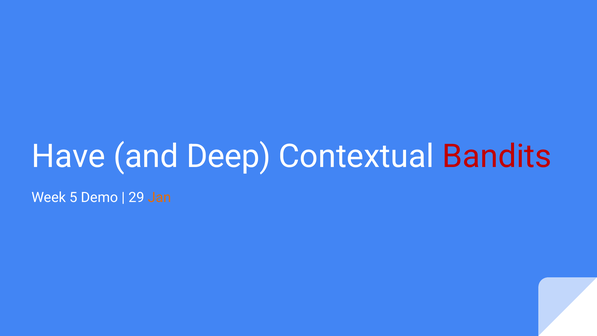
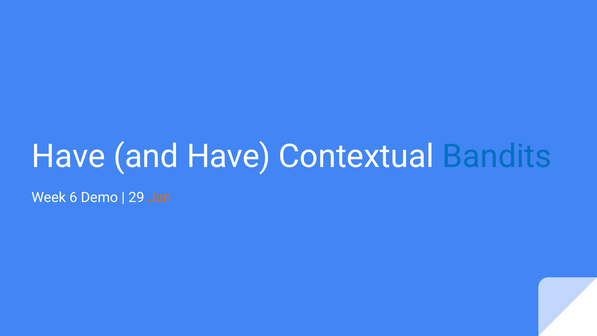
and Deep: Deep -> Have
Bandits colour: red -> blue
5: 5 -> 6
